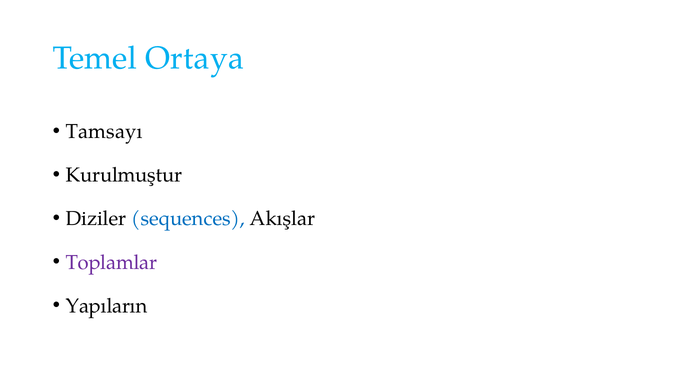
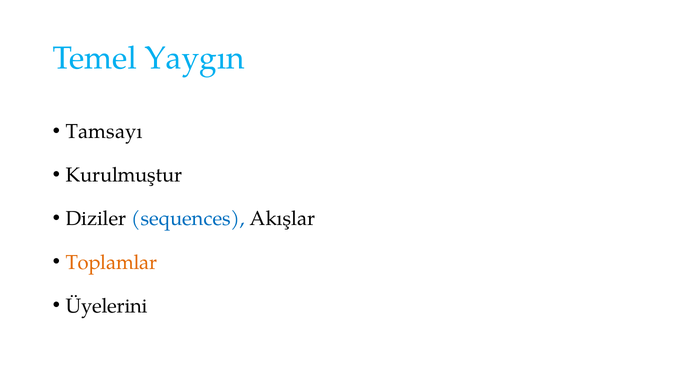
Ortaya: Ortaya -> Yaygın
Toplamlar colour: purple -> orange
Yapıların: Yapıların -> Üyelerini
